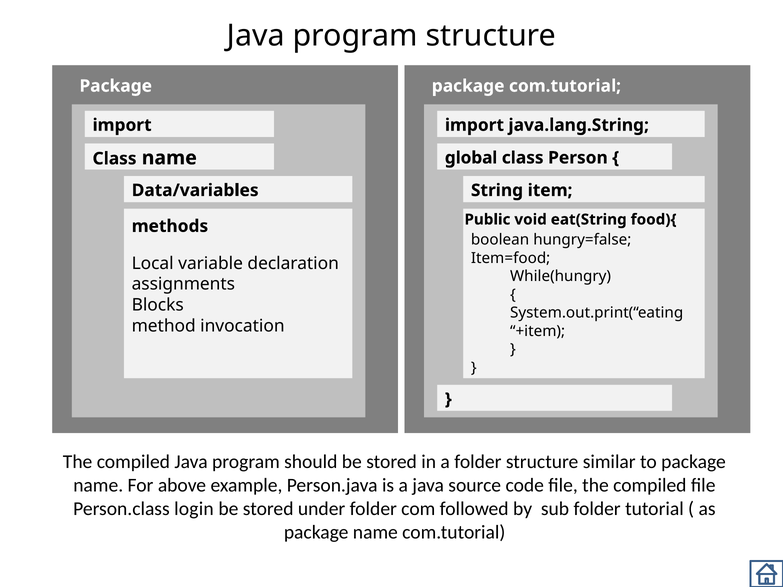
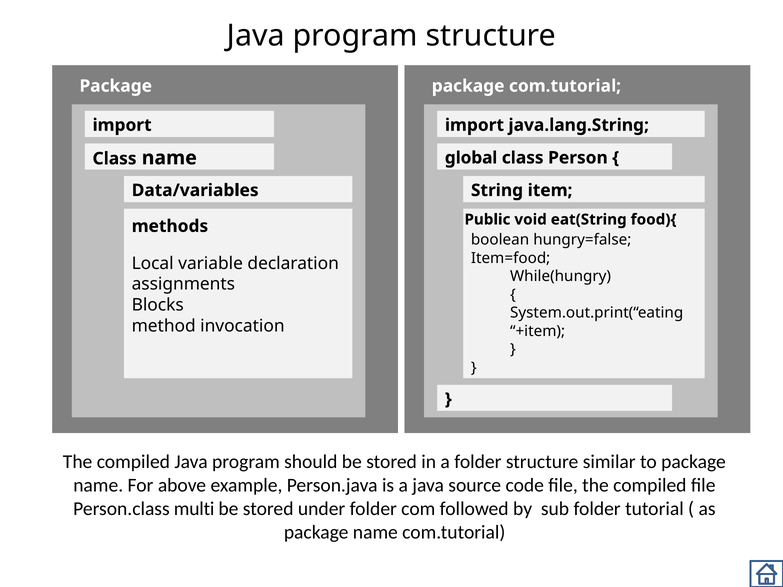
login: login -> multi
